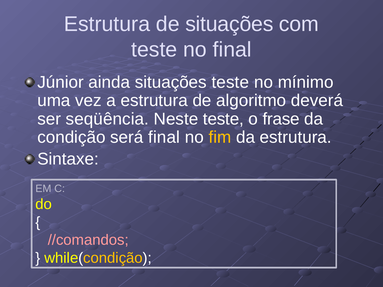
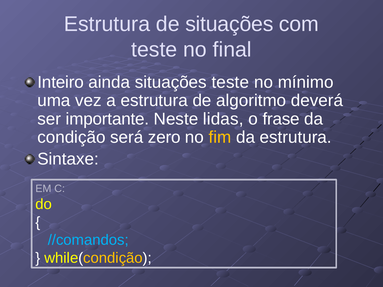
Júnior: Júnior -> Inteiro
seqüência: seqüência -> importante
Neste teste: teste -> lidas
será final: final -> zero
//comandos colour: pink -> light blue
